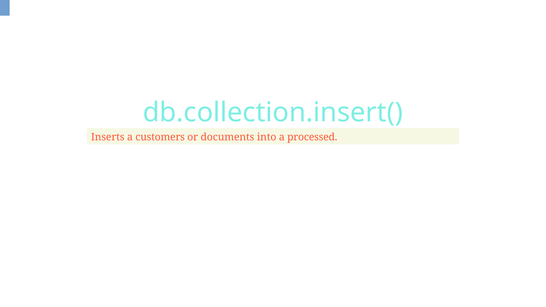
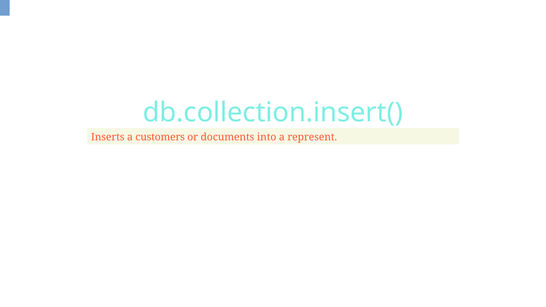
processed: processed -> represent
